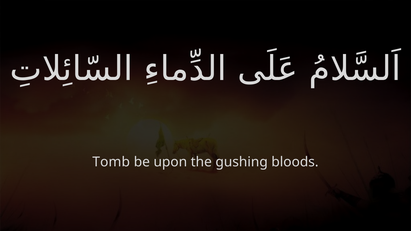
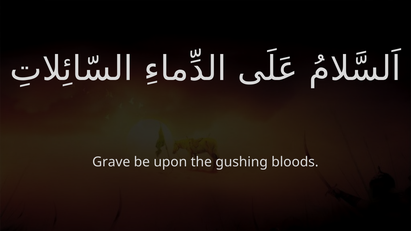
Tomb: Tomb -> Grave
